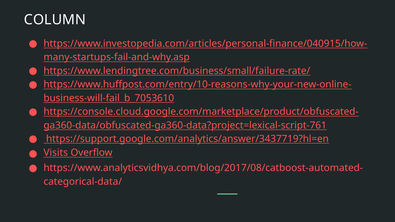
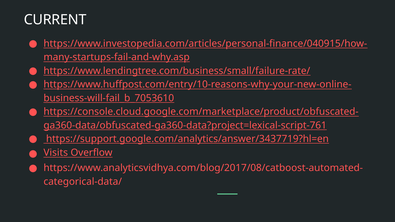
COLUMN: COLUMN -> CURRENT
